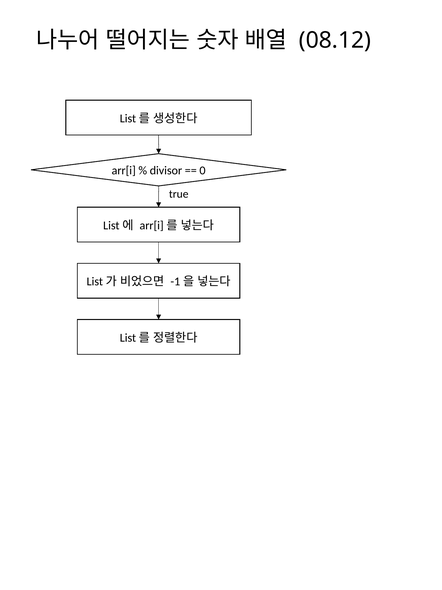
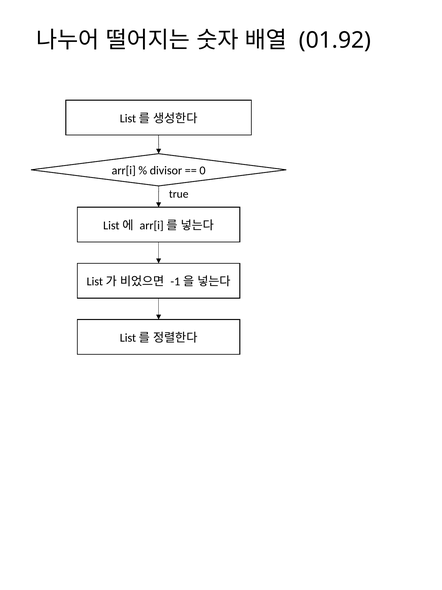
08.12: 08.12 -> 01.92
